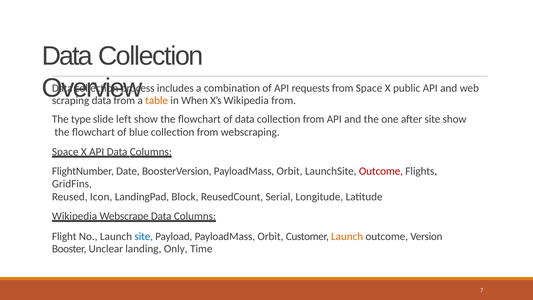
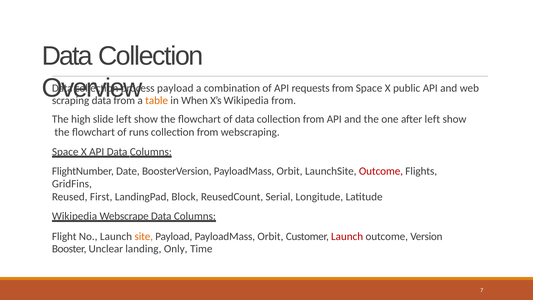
includes at (175, 88): includes -> payload
type: type -> high
after site: site -> left
blue: blue -> runs
Icon: Icon -> First
site at (144, 236) colour: blue -> orange
Launch at (347, 236) colour: orange -> red
